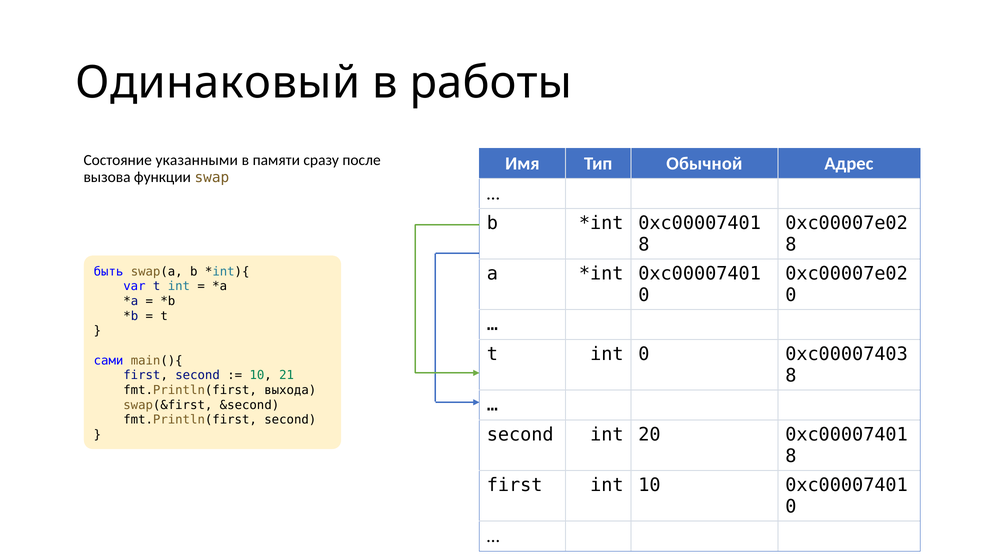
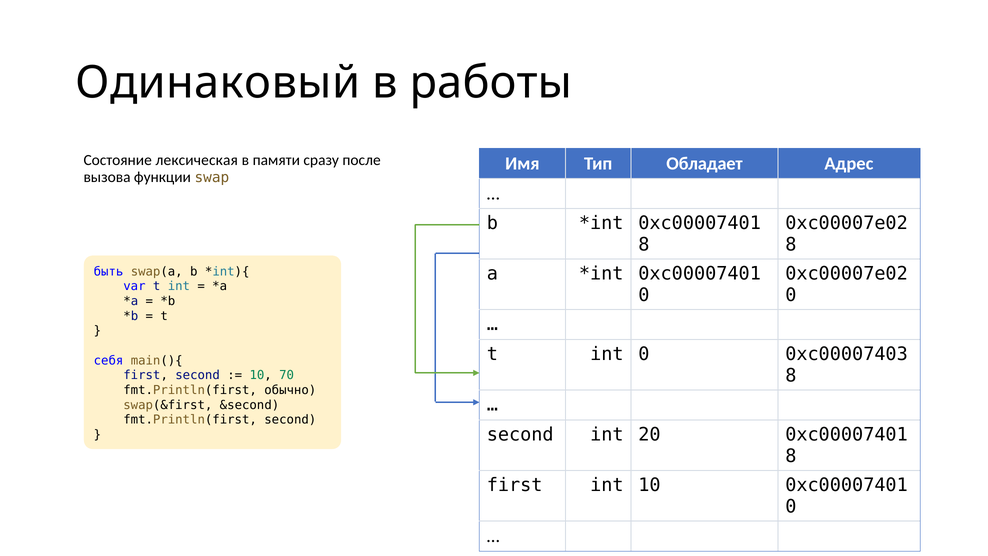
указанными: указанными -> лексическая
Обычной: Обычной -> Обладает
сами: сами -> себя
21: 21 -> 70
выхода: выхода -> обычно
